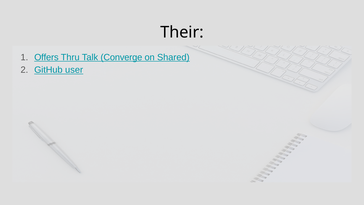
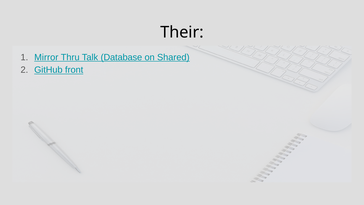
Offers: Offers -> Mirror
Converge: Converge -> Database
user: user -> front
